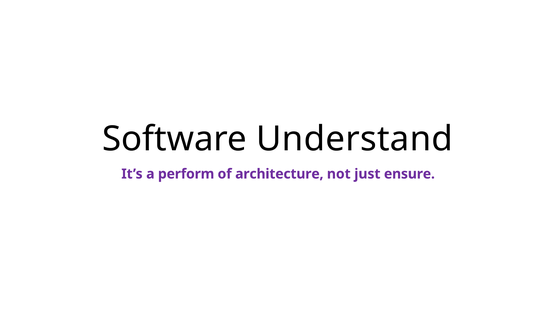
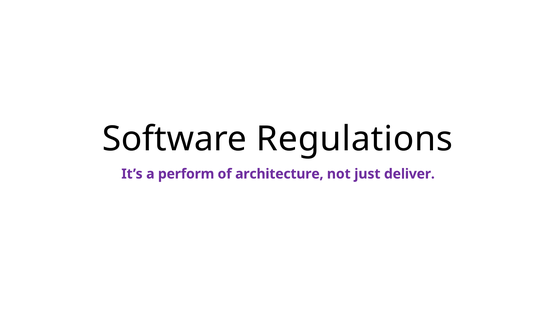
Understand: Understand -> Regulations
ensure: ensure -> deliver
